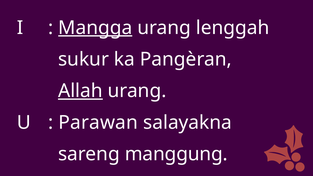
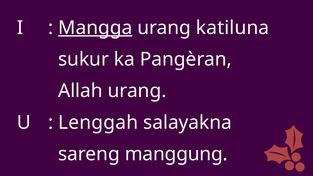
lenggah: lenggah -> katiluna
Allah underline: present -> none
Parawan: Parawan -> Lenggah
